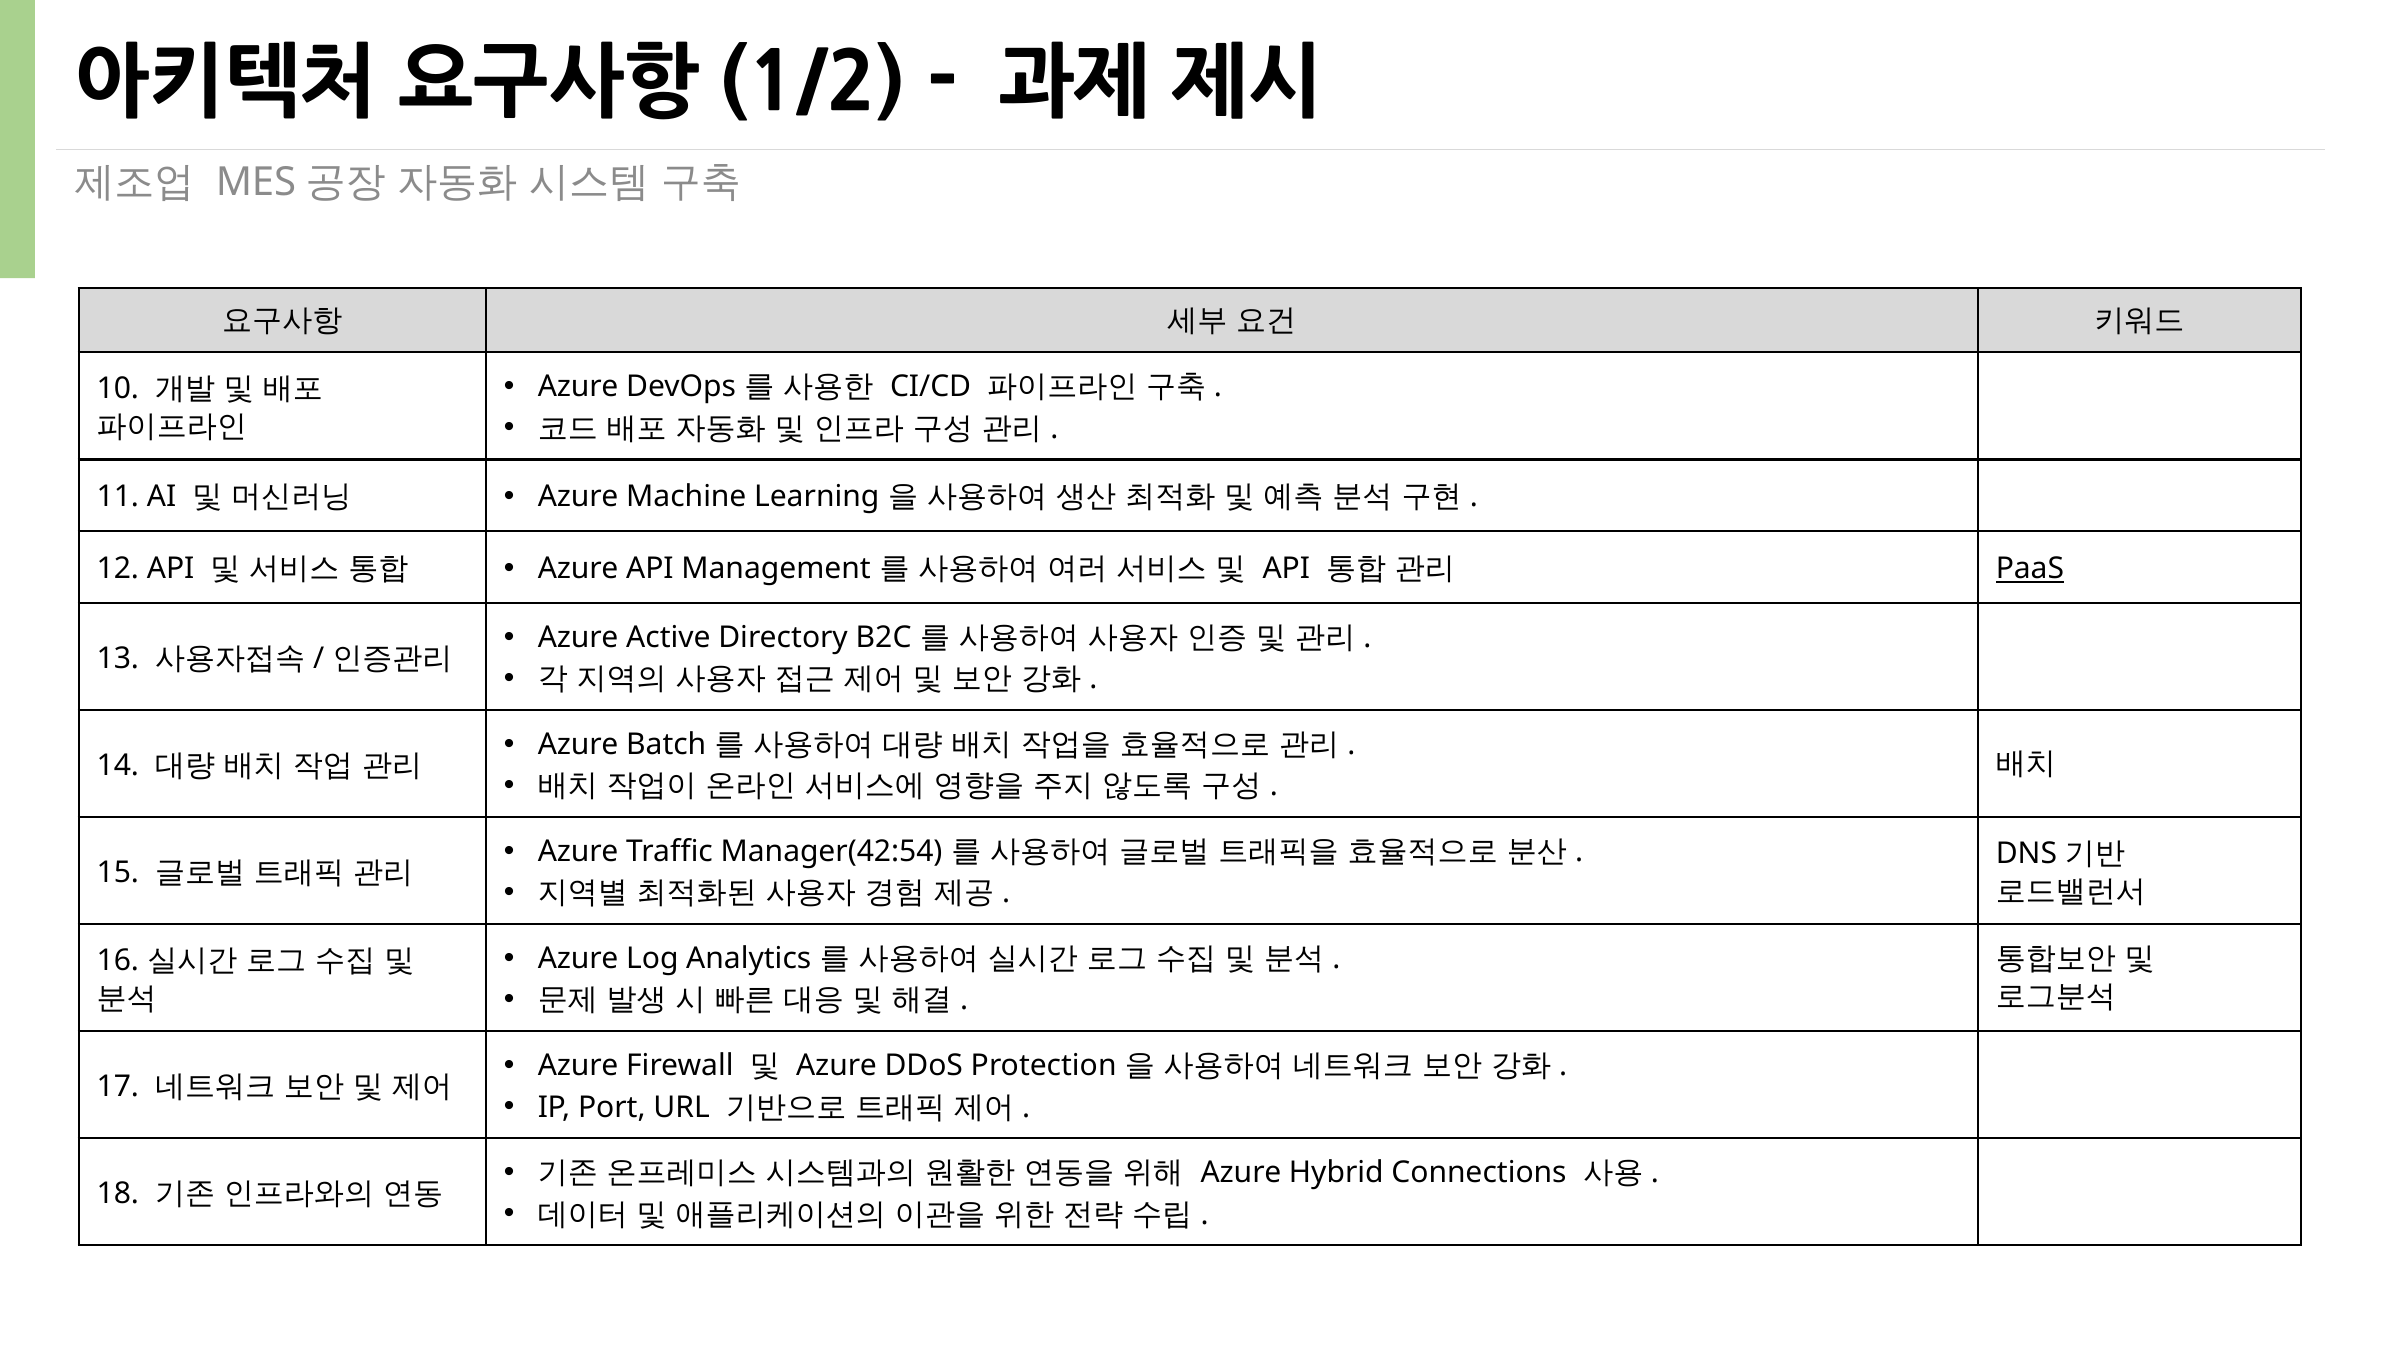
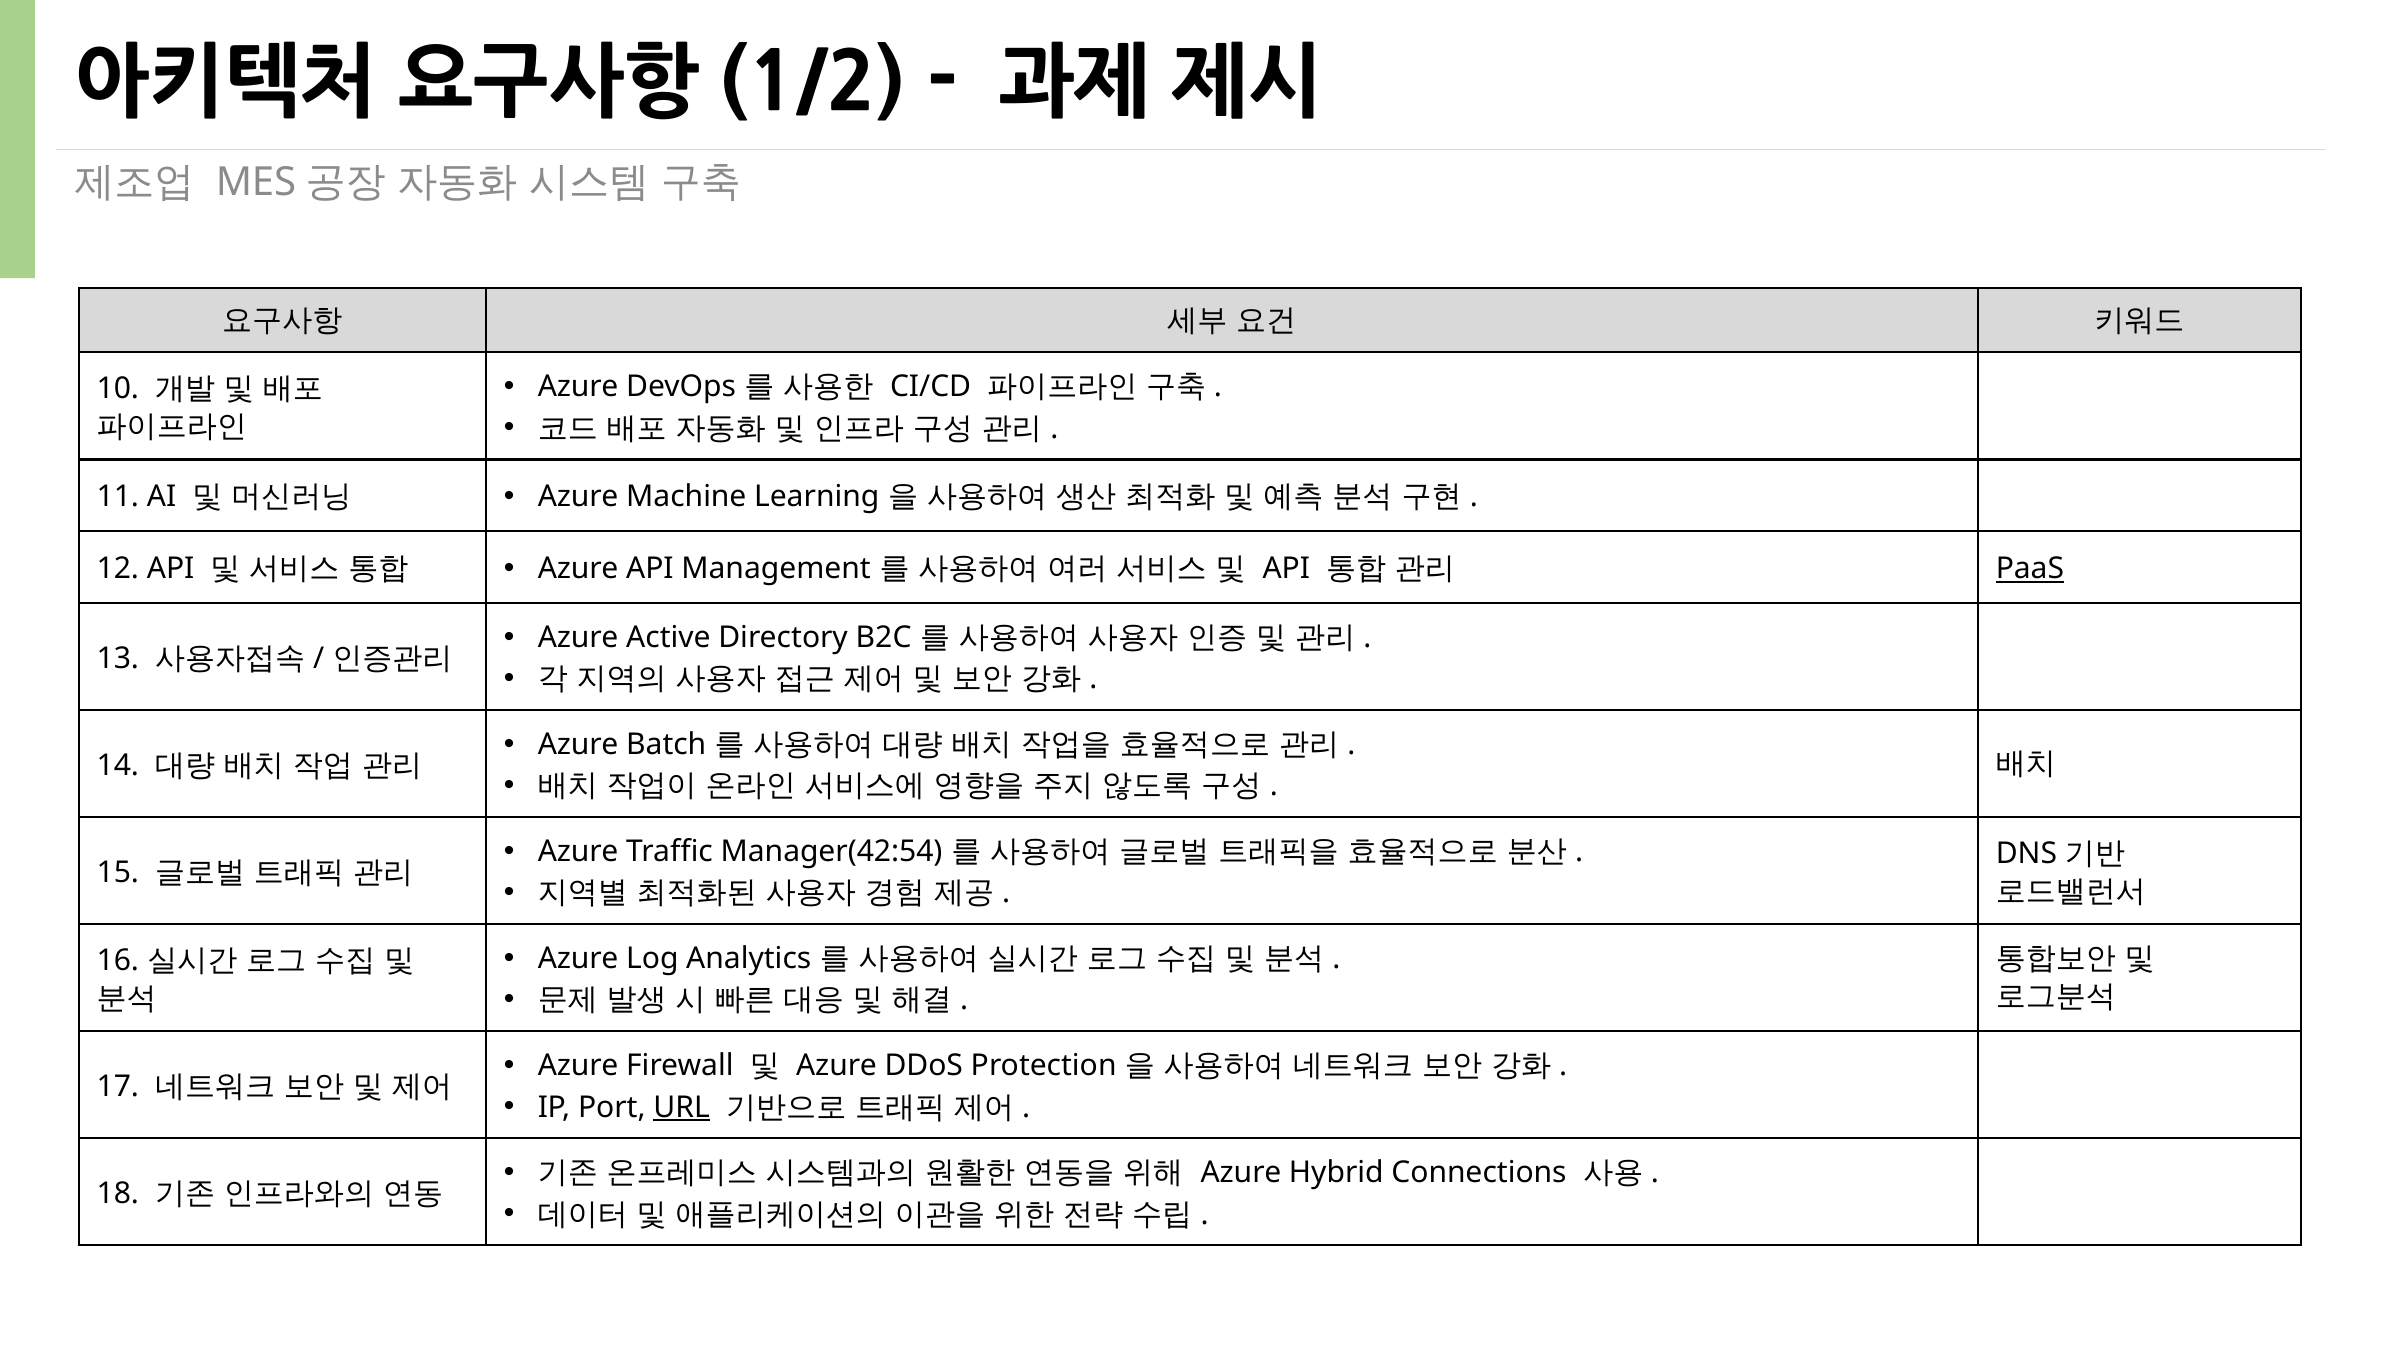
URL underline: none -> present
